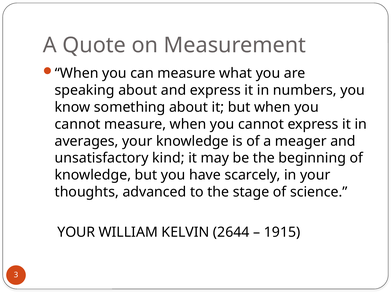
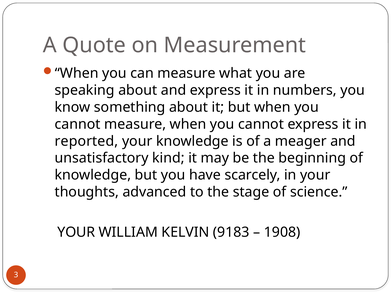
averages: averages -> reported
2644: 2644 -> 9183
1915: 1915 -> 1908
